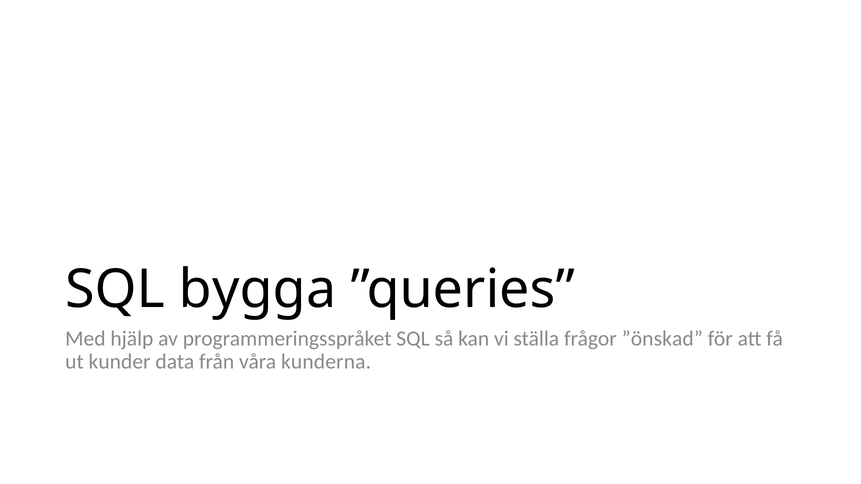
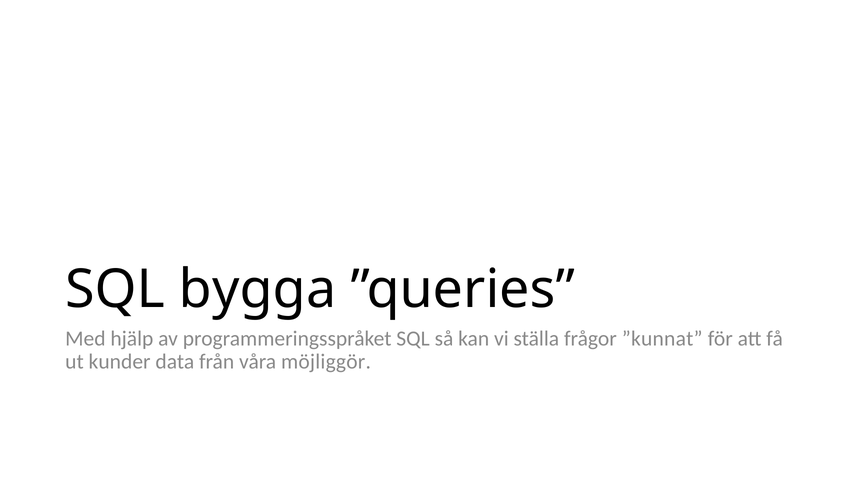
”önskad: ”önskad -> ”kunnat
kunderna: kunderna -> möjliggör
